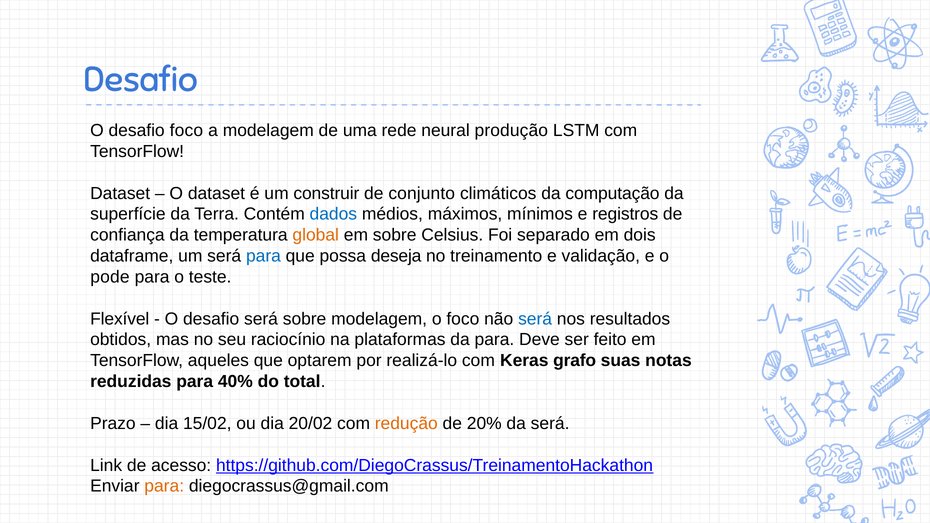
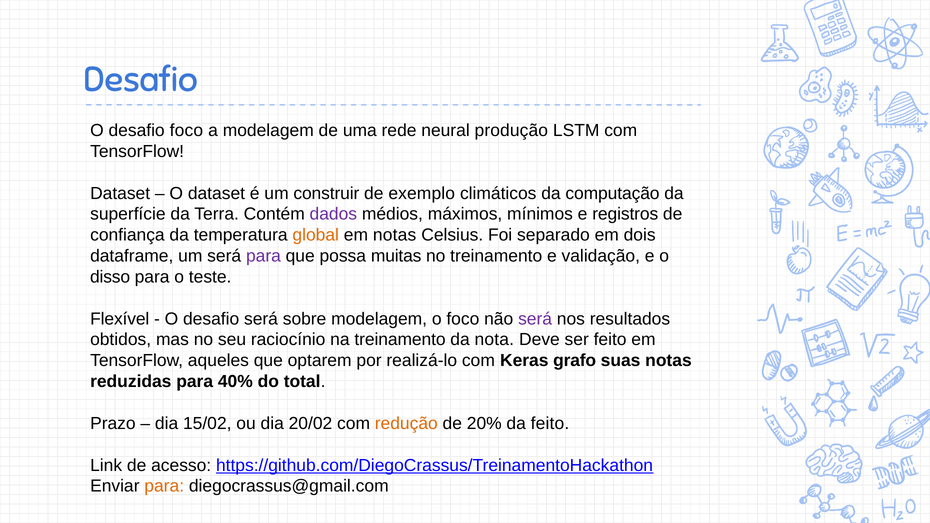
conjunto: conjunto -> exemplo
dados colour: blue -> purple
em sobre: sobre -> notas
para at (263, 256) colour: blue -> purple
deseja: deseja -> muitas
pode: pode -> disso
será at (535, 319) colour: blue -> purple
na plataformas: plataformas -> treinamento
da para: para -> nota
da será: será -> feito
